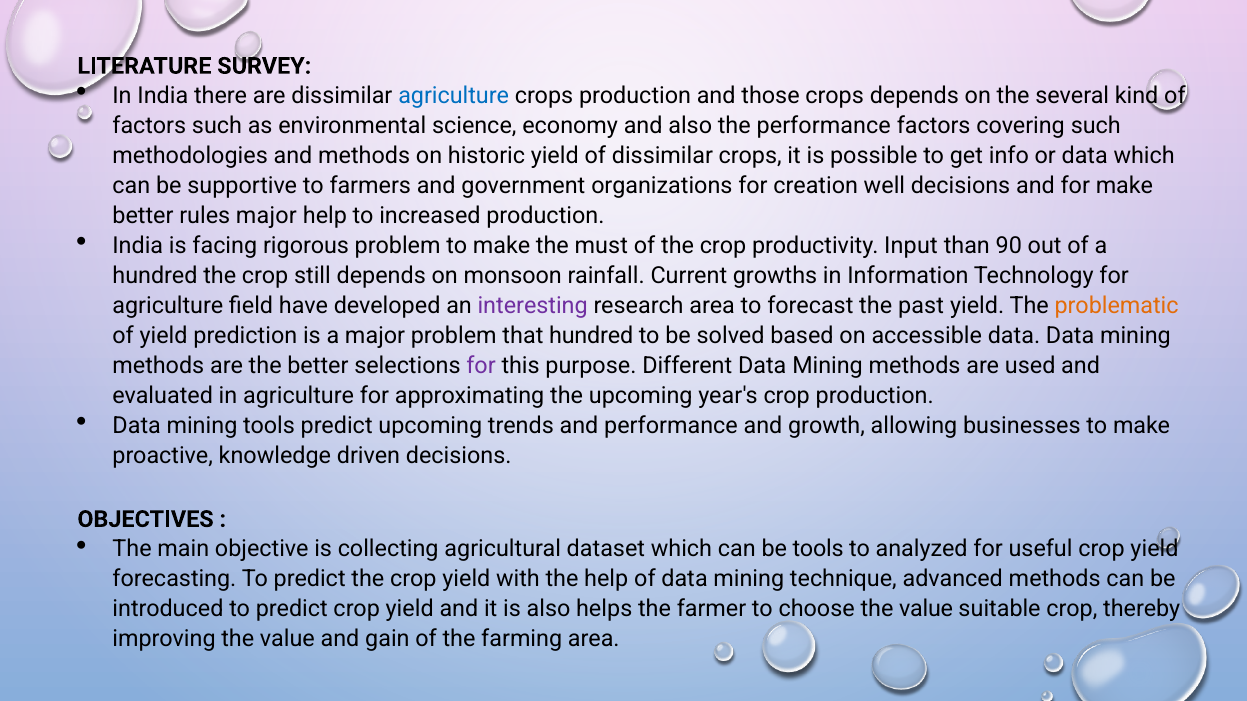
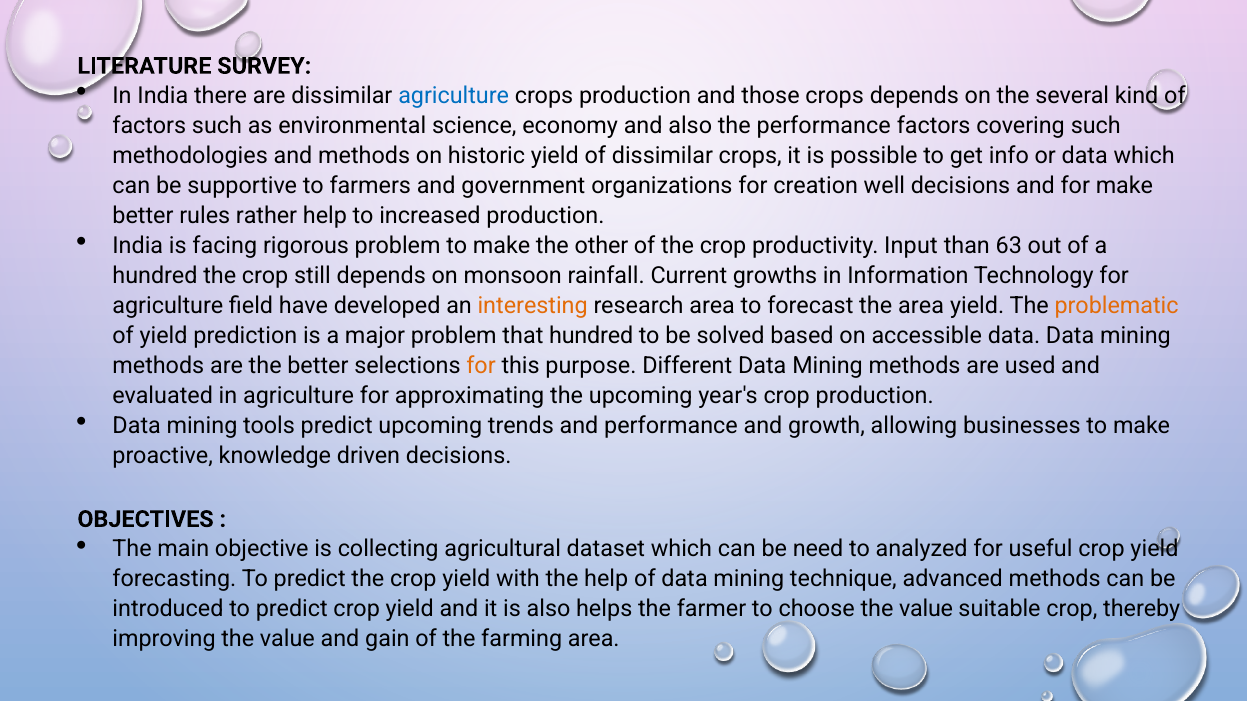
rules major: major -> rather
must: must -> other
90: 90 -> 63
interesting colour: purple -> orange
the past: past -> area
for at (481, 366) colour: purple -> orange
be tools: tools -> need
